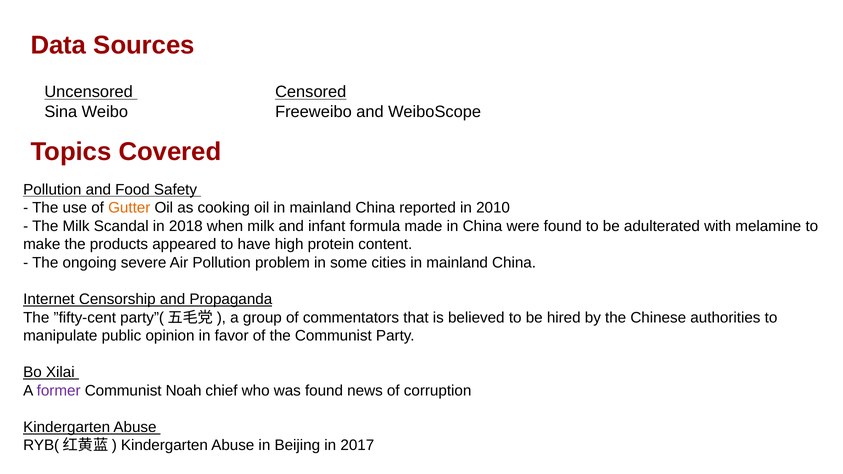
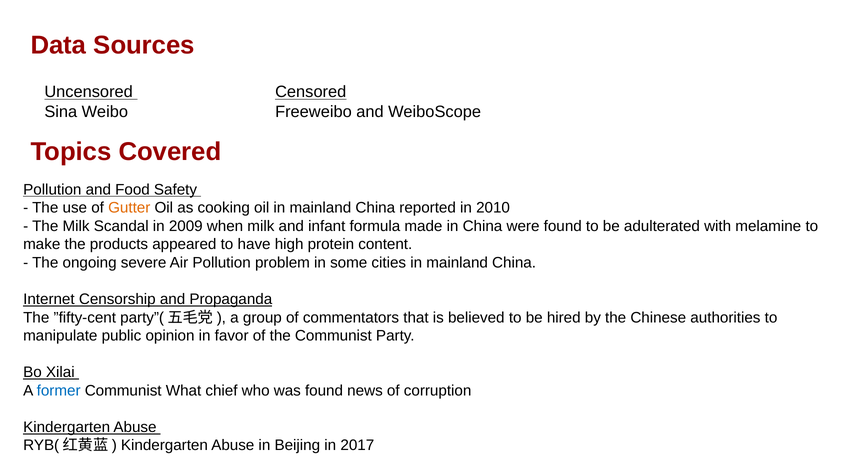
2018: 2018 -> 2009
former colour: purple -> blue
Noah: Noah -> What
